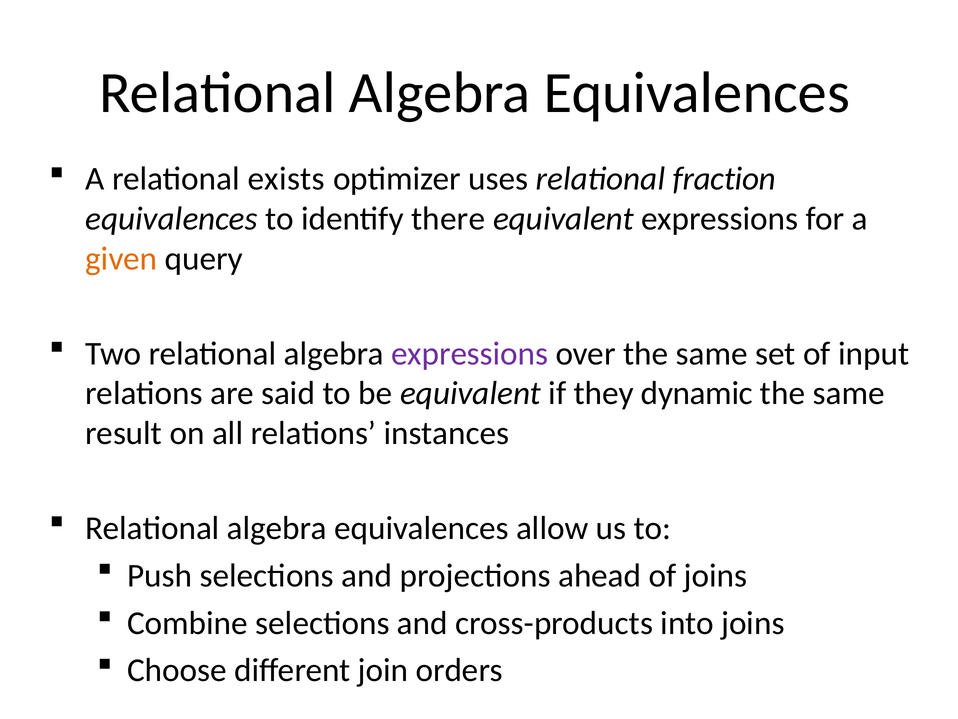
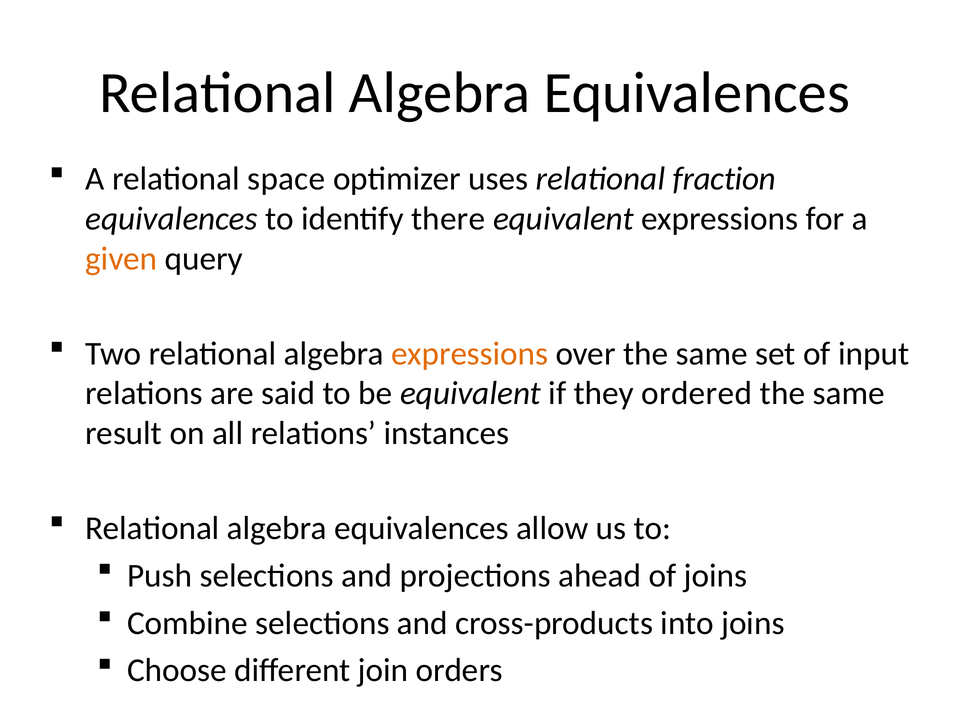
exists: exists -> space
expressions at (470, 353) colour: purple -> orange
dynamic: dynamic -> ordered
